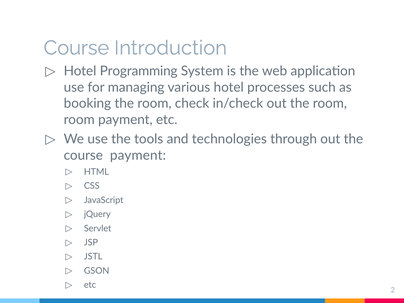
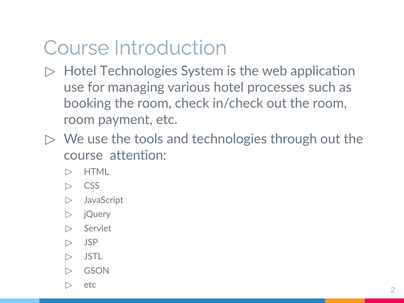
Hotel Programming: Programming -> Technologies
course payment: payment -> attention
